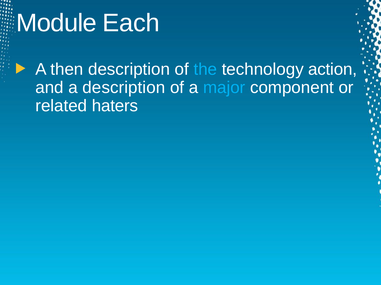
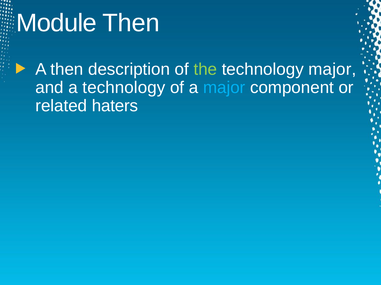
Module Each: Each -> Then
the colour: light blue -> light green
technology action: action -> major
a description: description -> technology
